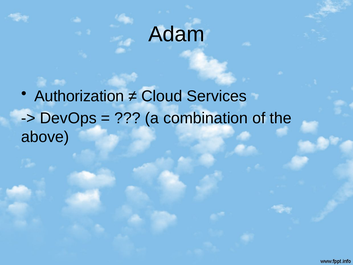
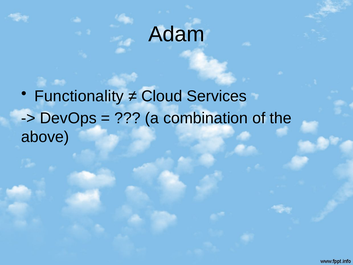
Authorization: Authorization -> Functionality
